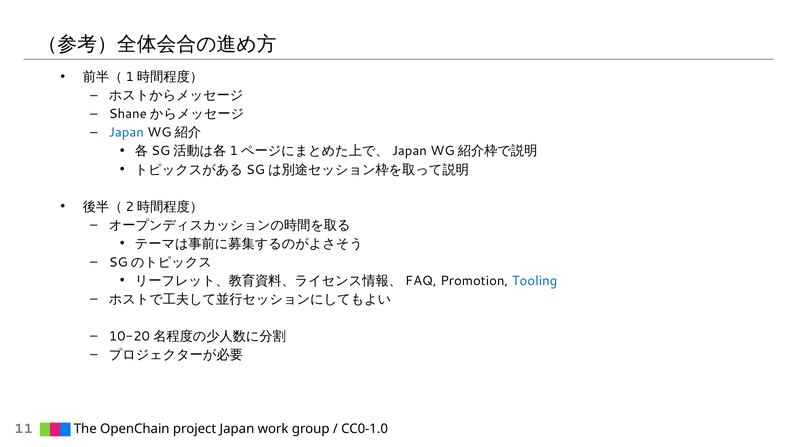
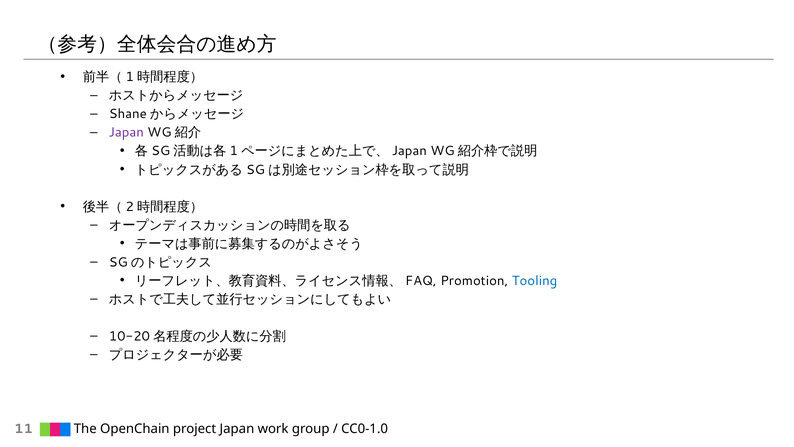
Japan at (126, 133) colour: blue -> purple
